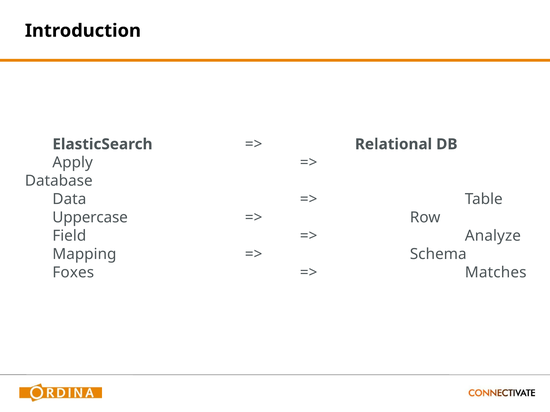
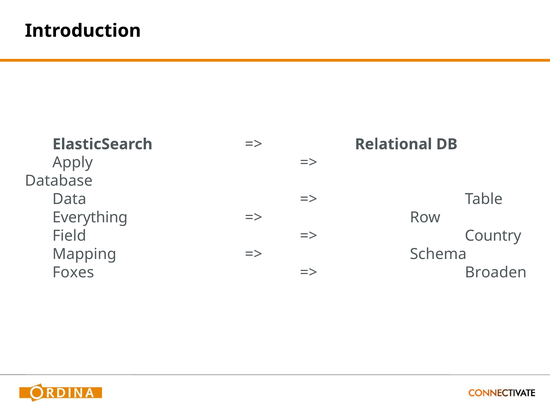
Uppercase: Uppercase -> Everything
Analyze: Analyze -> Country
Matches: Matches -> Broaden
